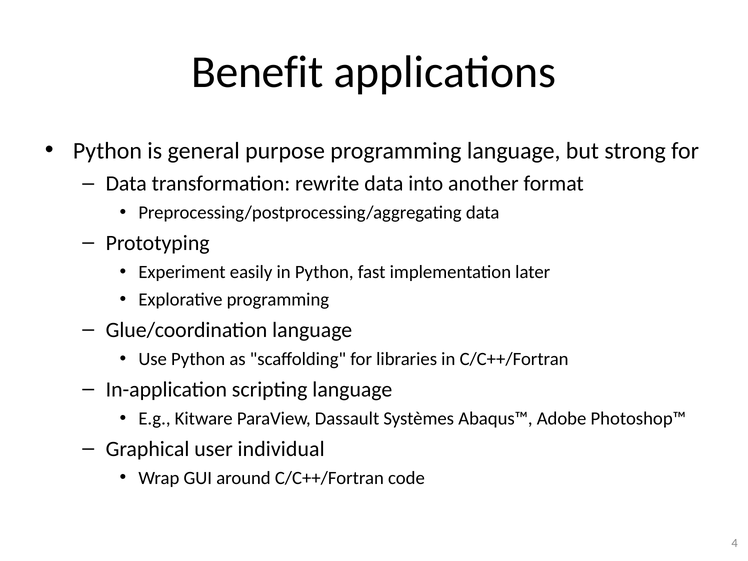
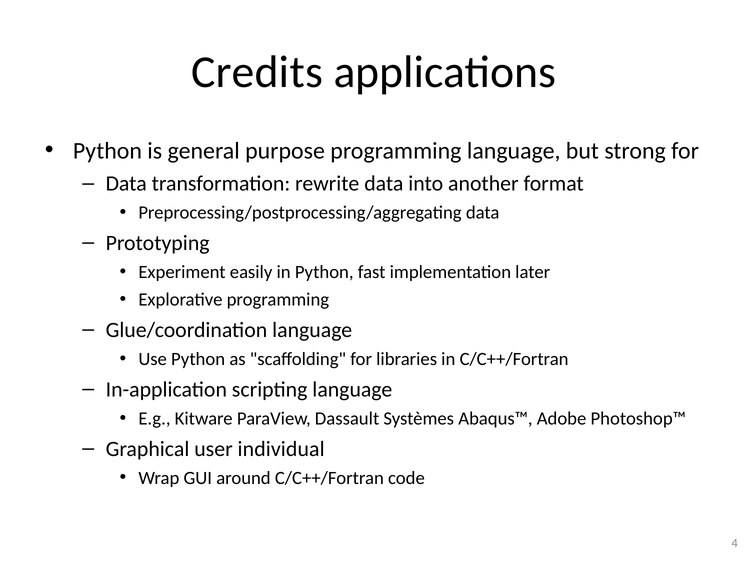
Benefit: Benefit -> Credits
